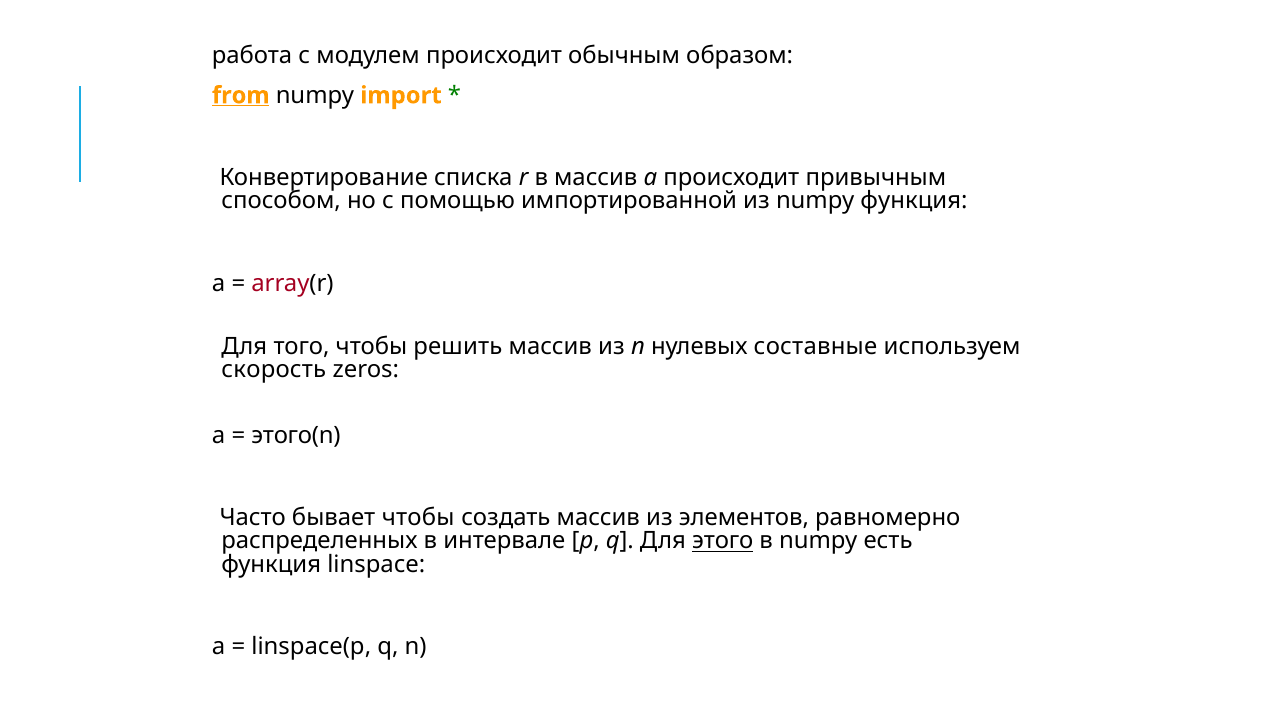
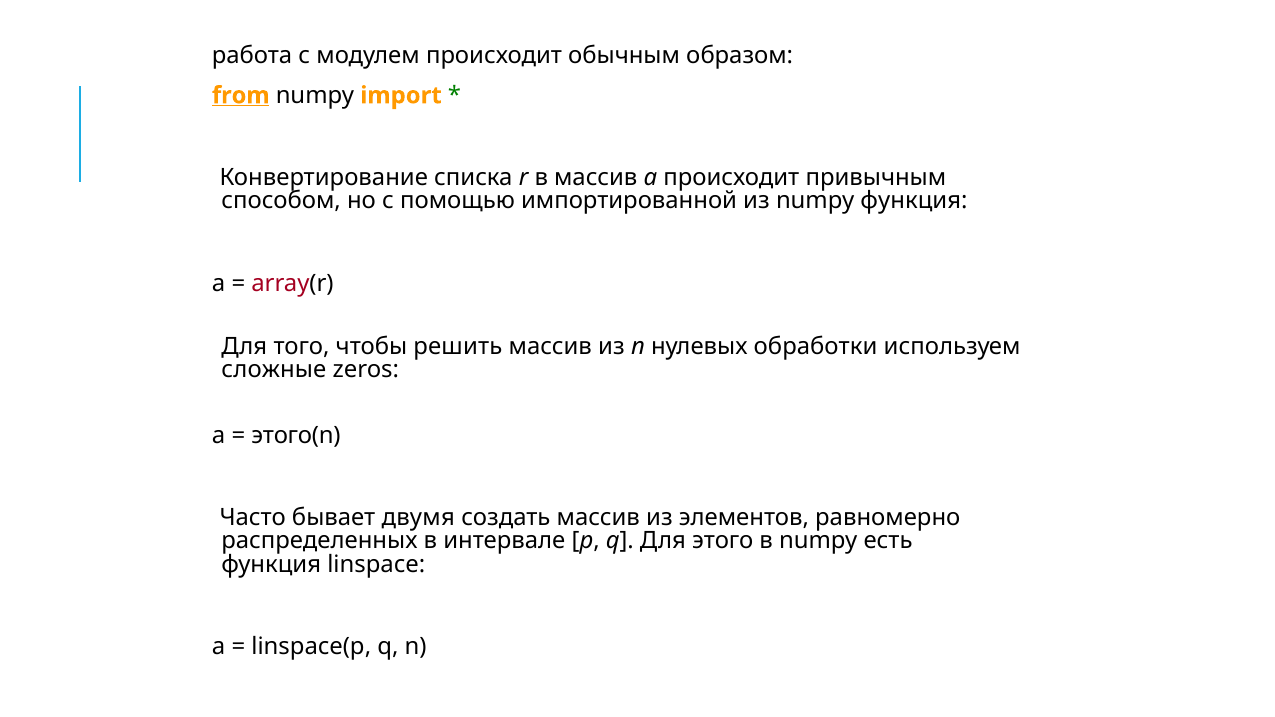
составные: составные -> обработки
скорость: скорость -> сложные
бывает чтобы: чтобы -> двумя
этого underline: present -> none
